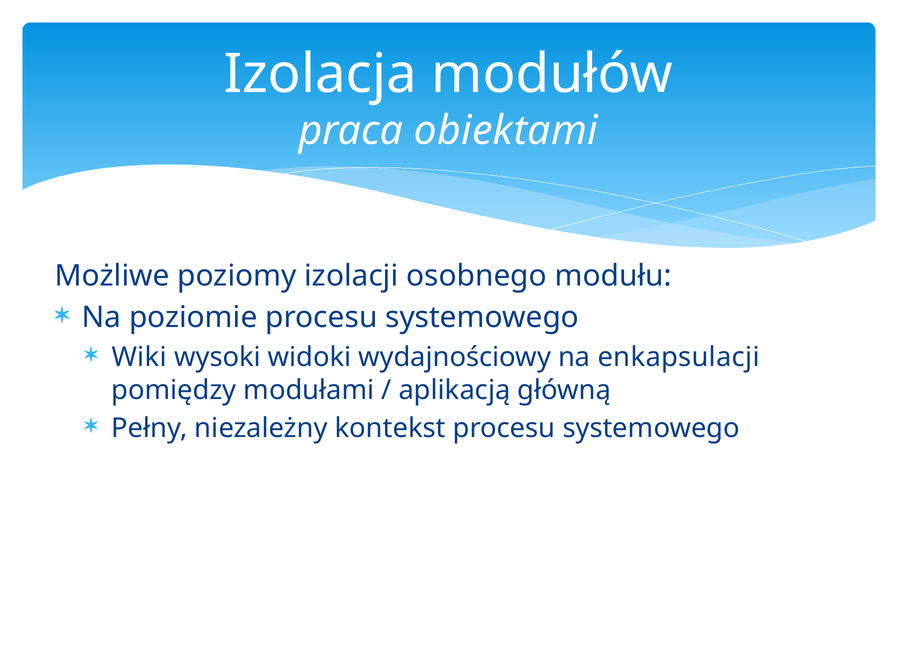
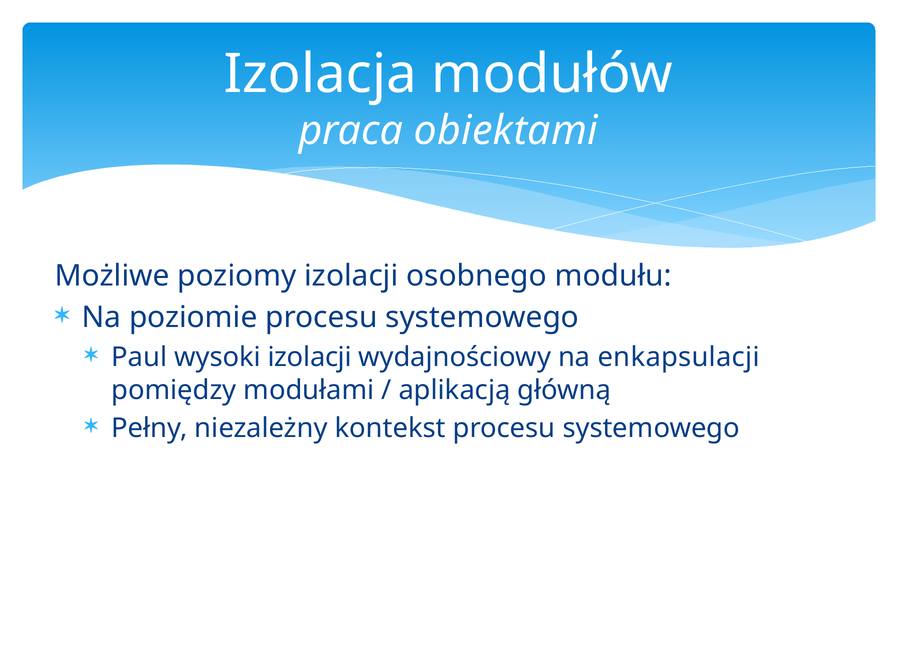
Wiki: Wiki -> Paul
wysoki widoki: widoki -> izolacji
